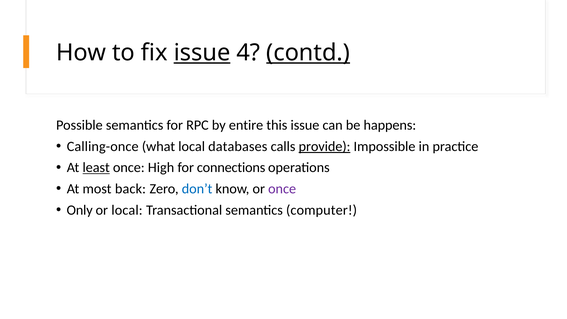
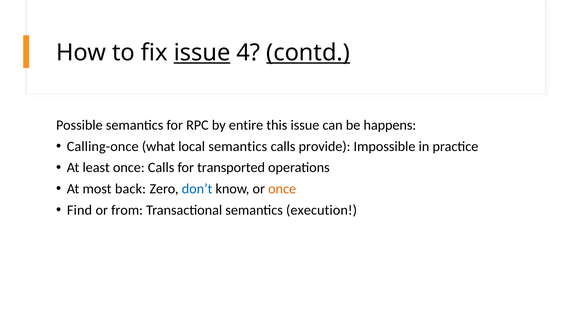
local databases: databases -> semantics
provide underline: present -> none
least underline: present -> none
once High: High -> Calls
connections: connections -> transported
once at (282, 189) colour: purple -> orange
Only: Only -> Find
or local: local -> from
computer: computer -> execution
